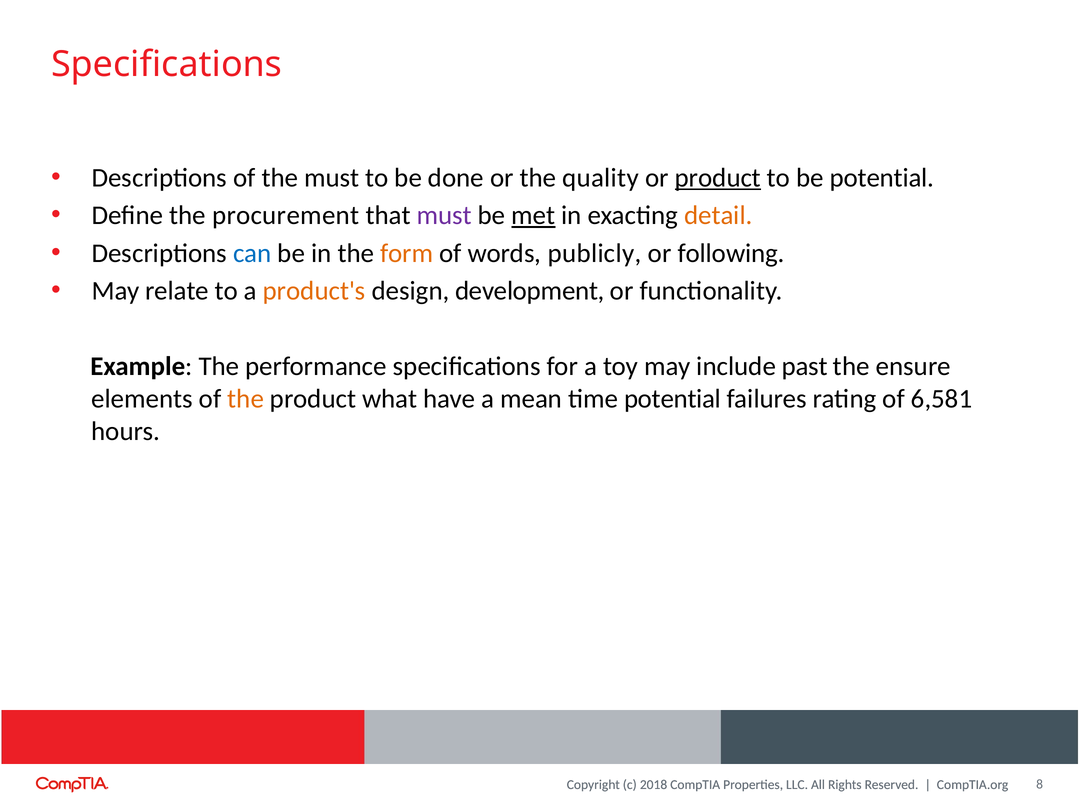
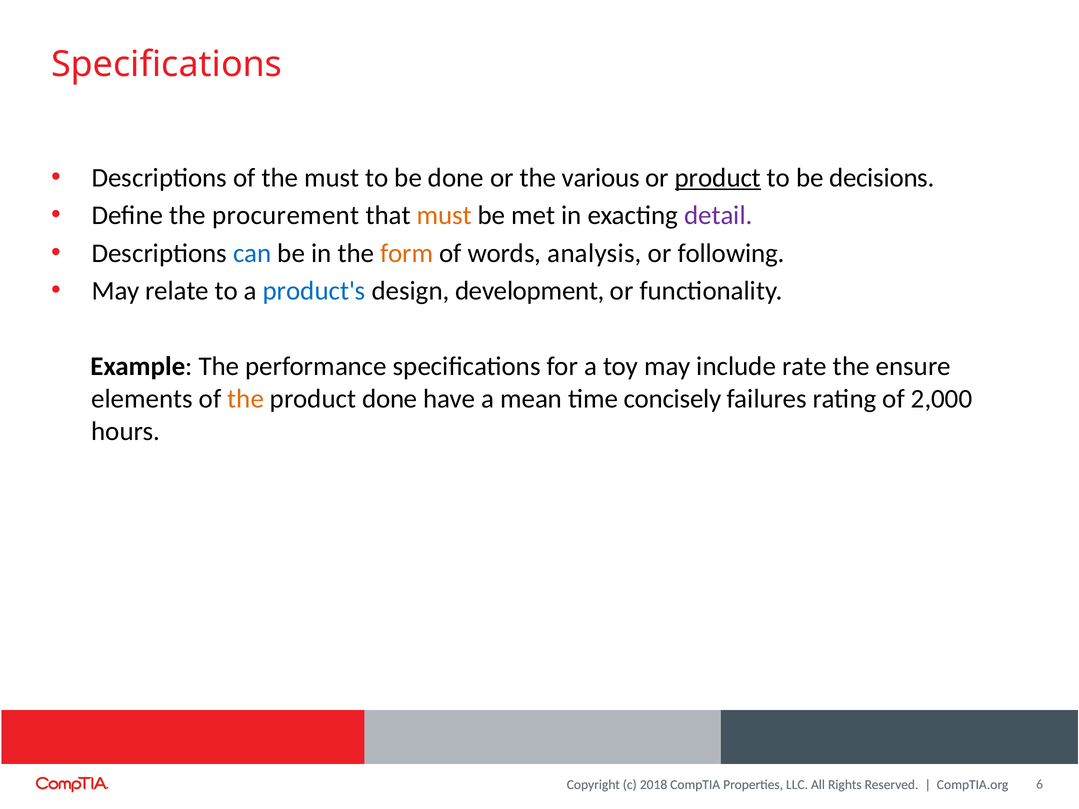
quality: quality -> various
be potential: potential -> decisions
must at (444, 215) colour: purple -> orange
met underline: present -> none
detail colour: orange -> purple
publicly: publicly -> analysis
product's colour: orange -> blue
past: past -> rate
product what: what -> done
time potential: potential -> concisely
6,581: 6,581 -> 2,000
8: 8 -> 6
